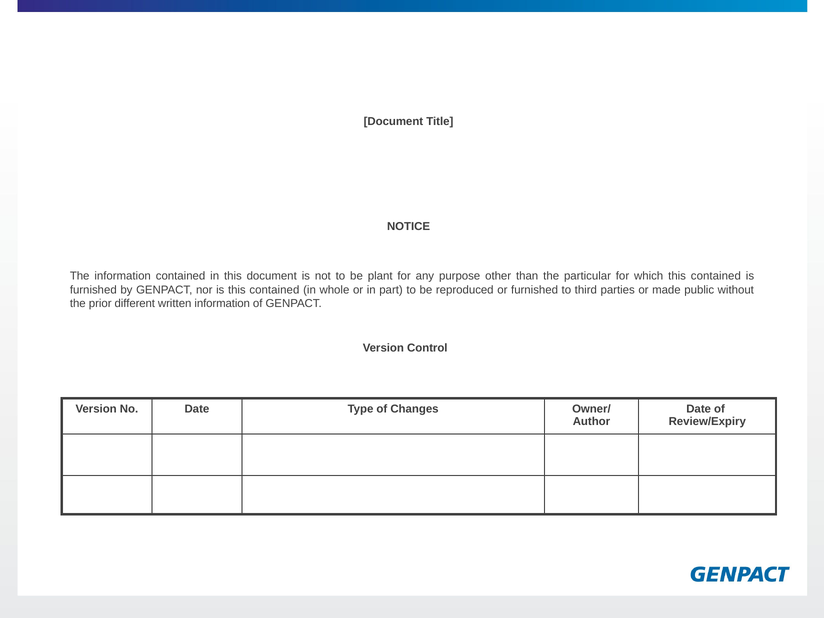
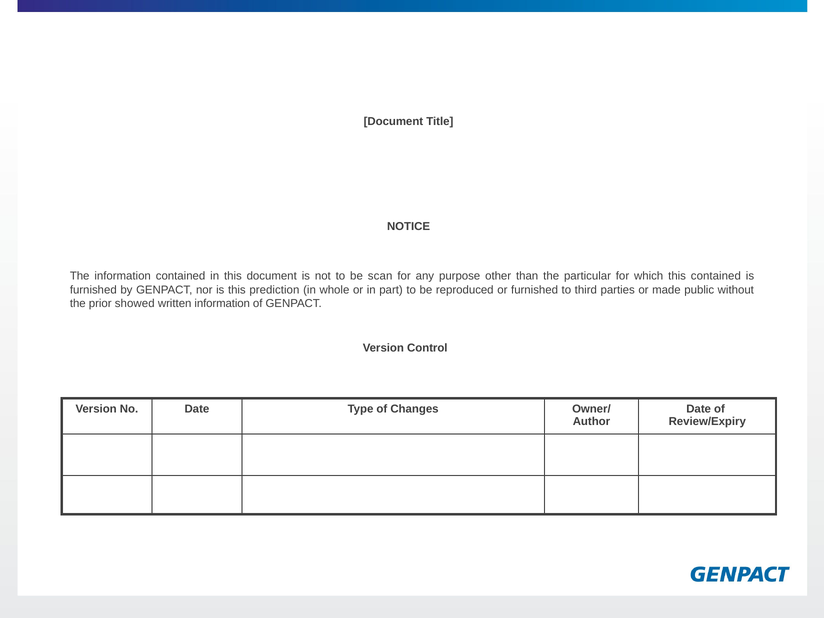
plant: plant -> scan
is this contained: contained -> prediction
different: different -> showed
